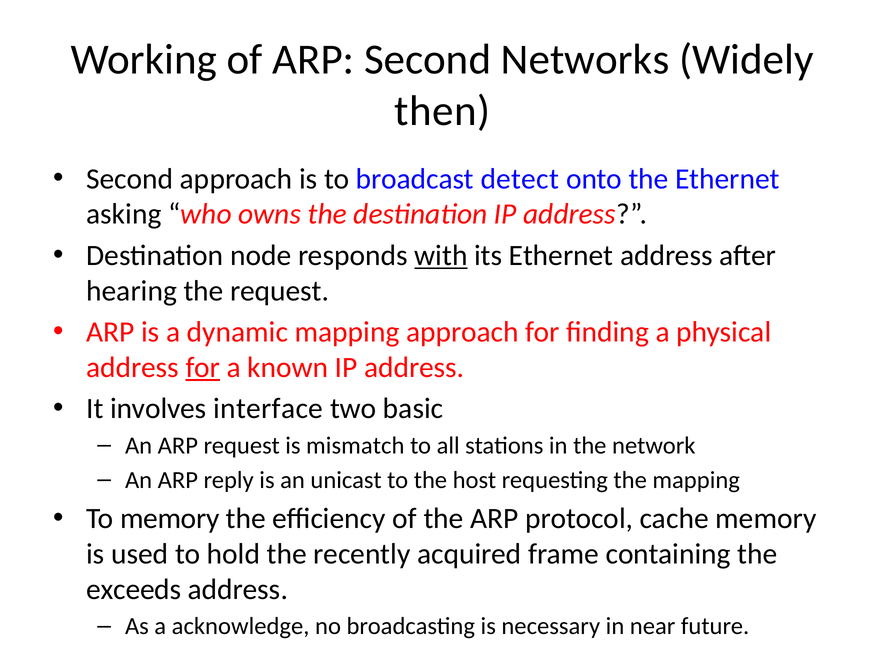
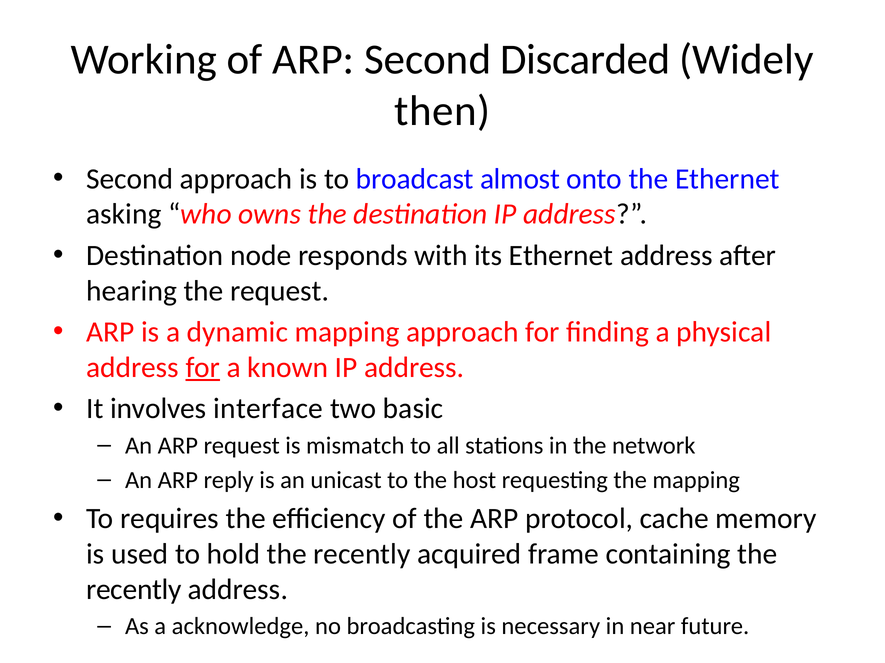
Networks: Networks -> Discarded
detect: detect -> almost
with underline: present -> none
To memory: memory -> requires
exceeds at (134, 590): exceeds -> recently
